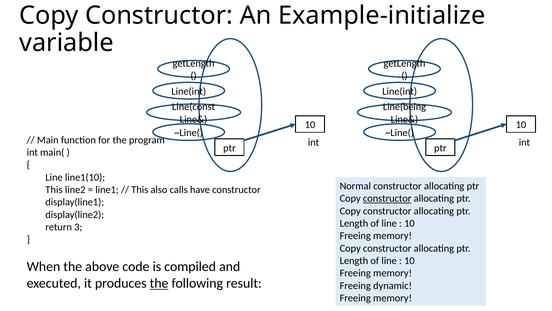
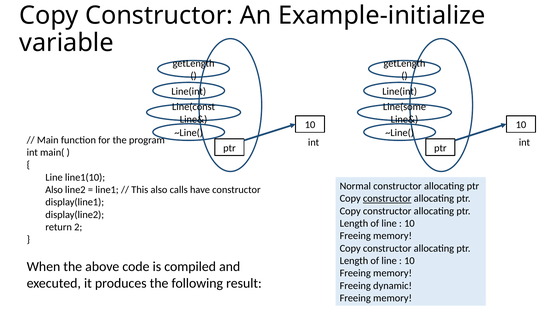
Line(being: Line(being -> Line(some
This at (54, 189): This -> Also
3: 3 -> 2
the at (159, 283) underline: present -> none
